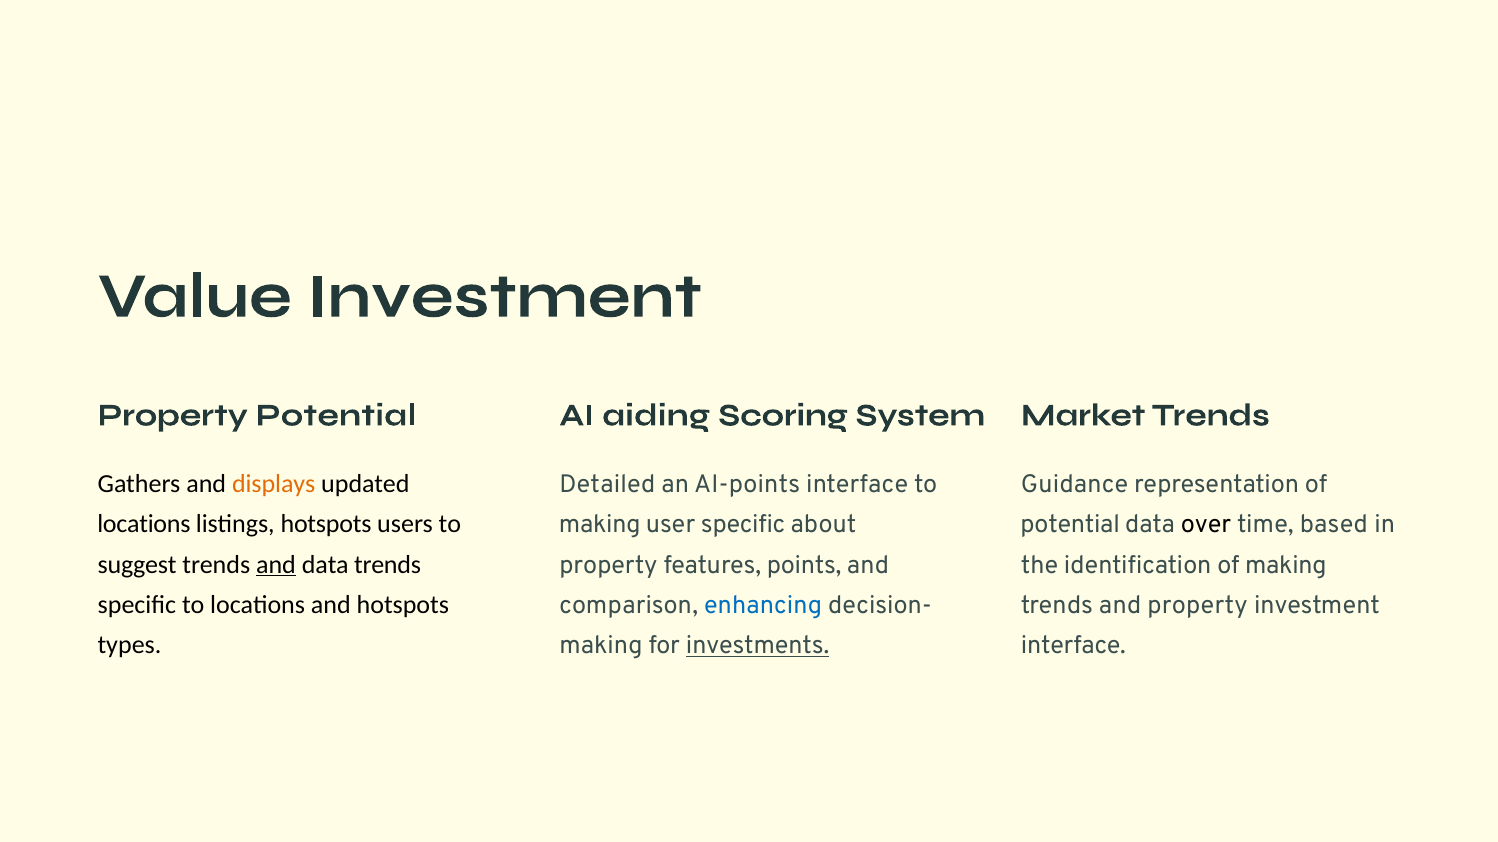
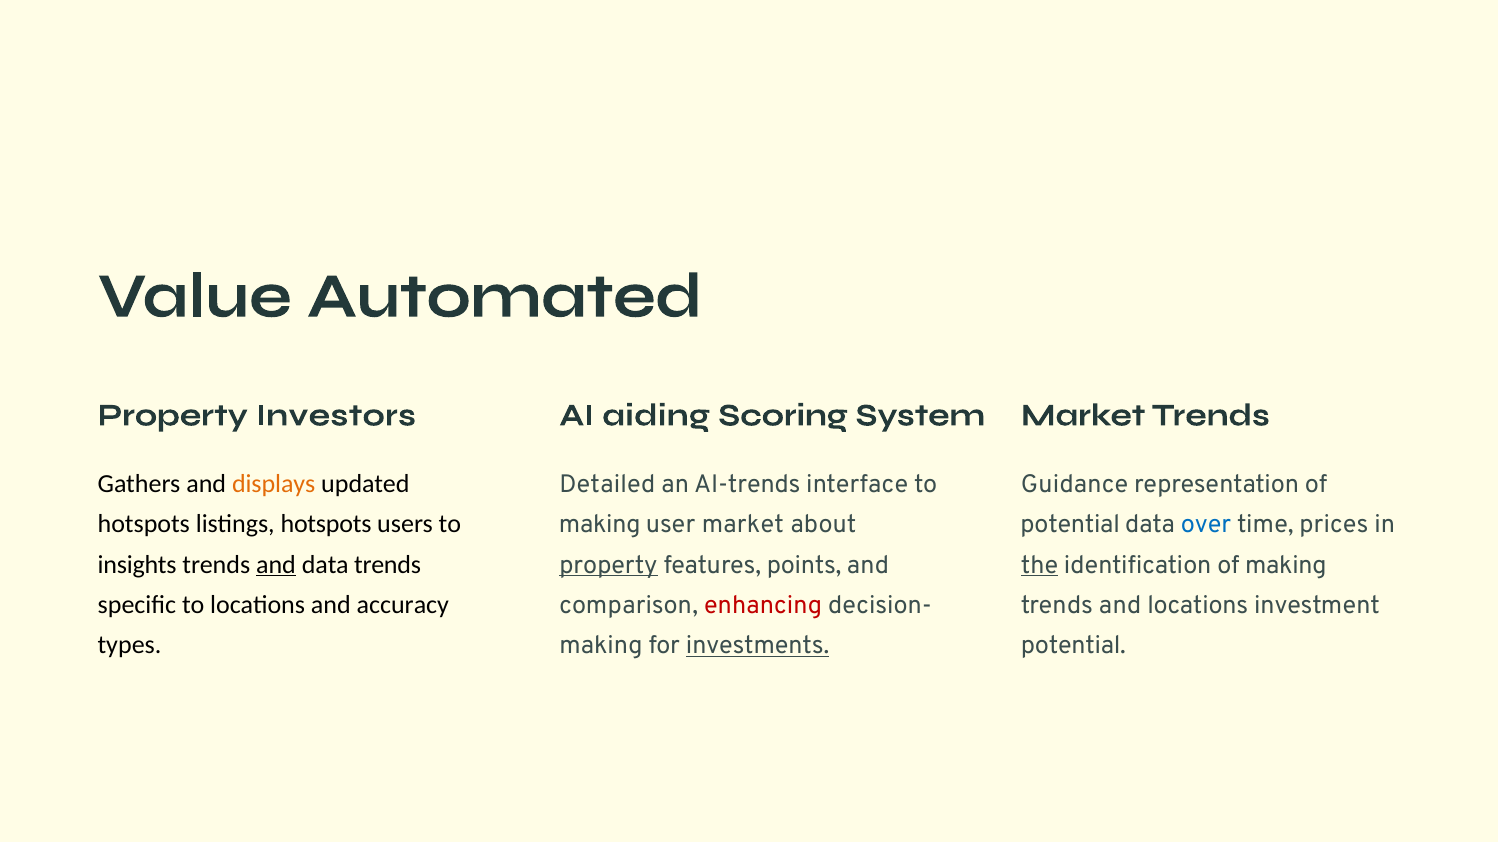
Value Investment: Investment -> Automated
Property Potential: Potential -> Investors
AI-points: AI-points -> AI-trends
locations at (144, 524): locations -> hotspots
user specific: specific -> market
over colour: black -> blue
based: based -> prices
suggest: suggest -> insights
property at (608, 565) underline: none -> present
the underline: none -> present
and hotspots: hotspots -> accuracy
enhancing colour: blue -> red
and property: property -> locations
interface at (1073, 646): interface -> potential
